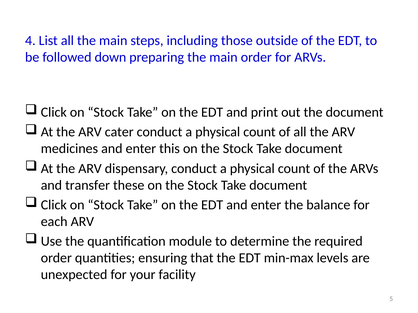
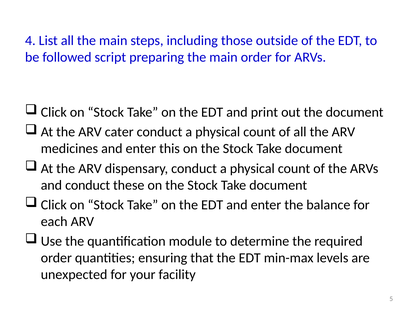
down: down -> script
and transfer: transfer -> conduct
